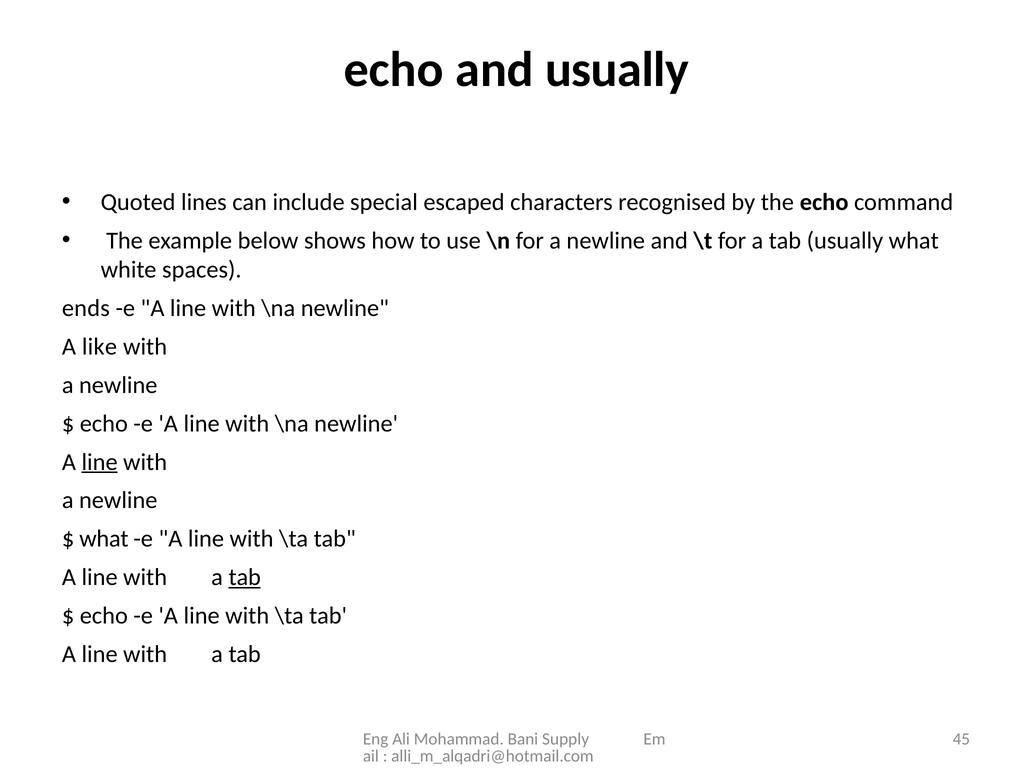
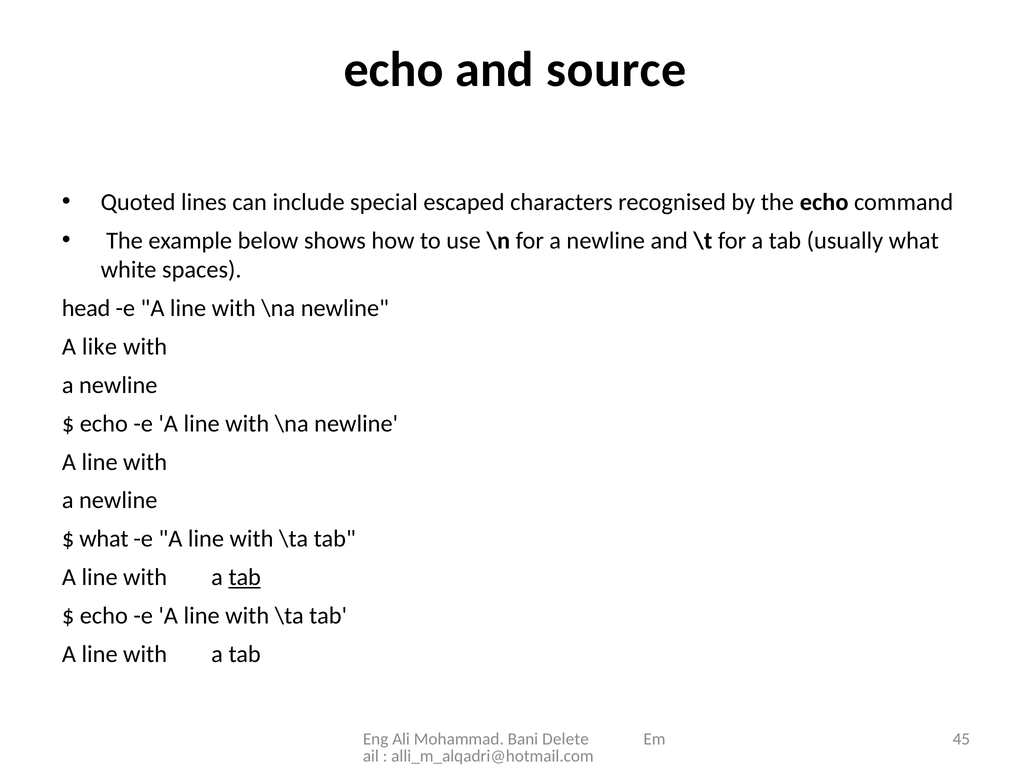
and usually: usually -> source
ends: ends -> head
line at (100, 462) underline: present -> none
Supply: Supply -> Delete
